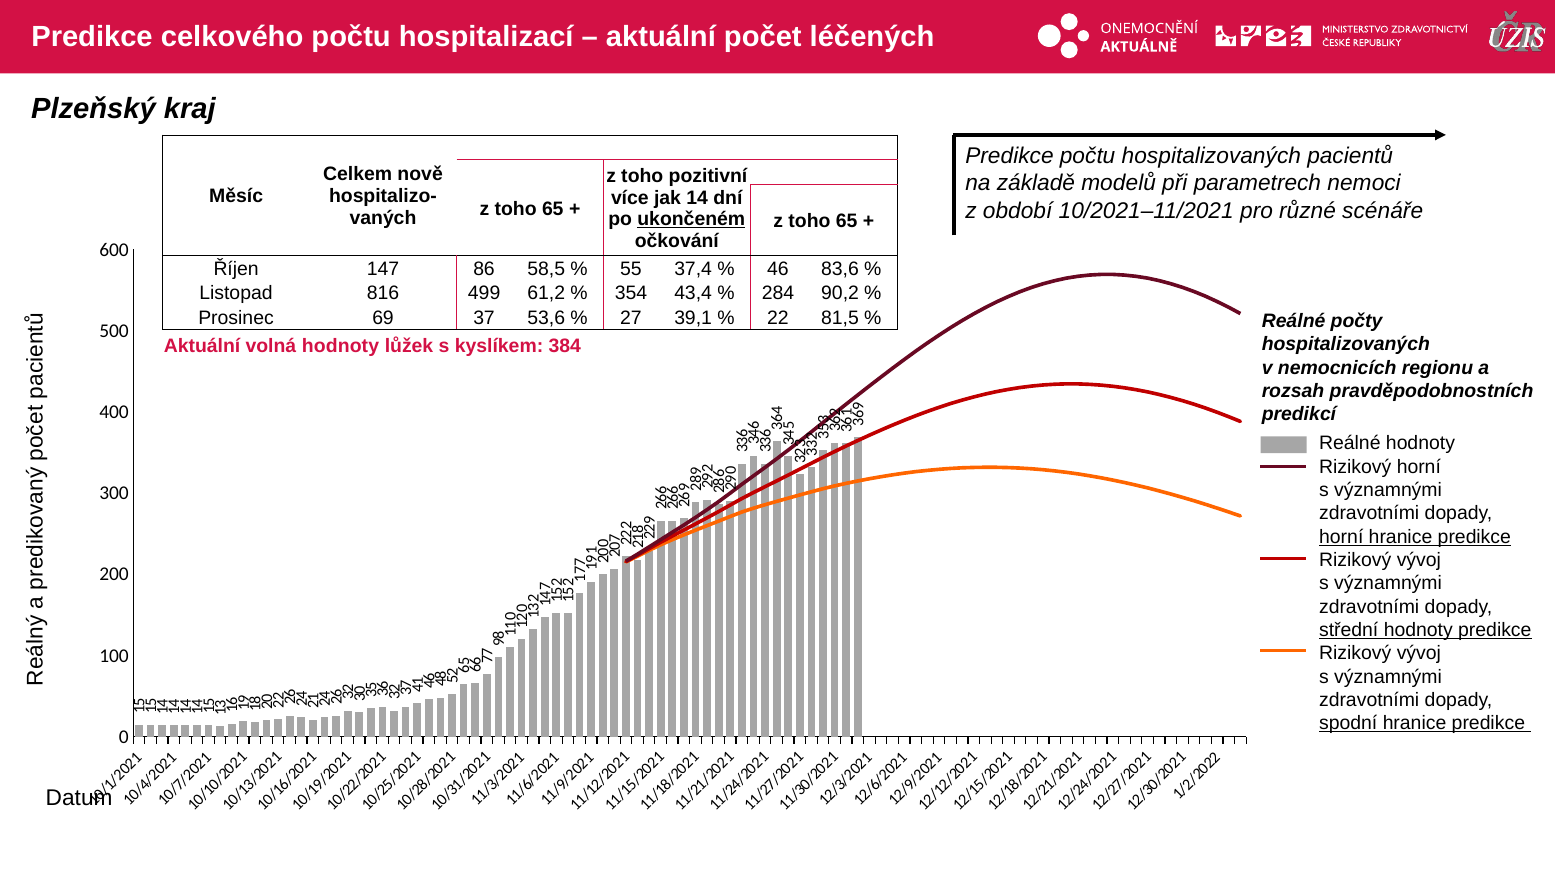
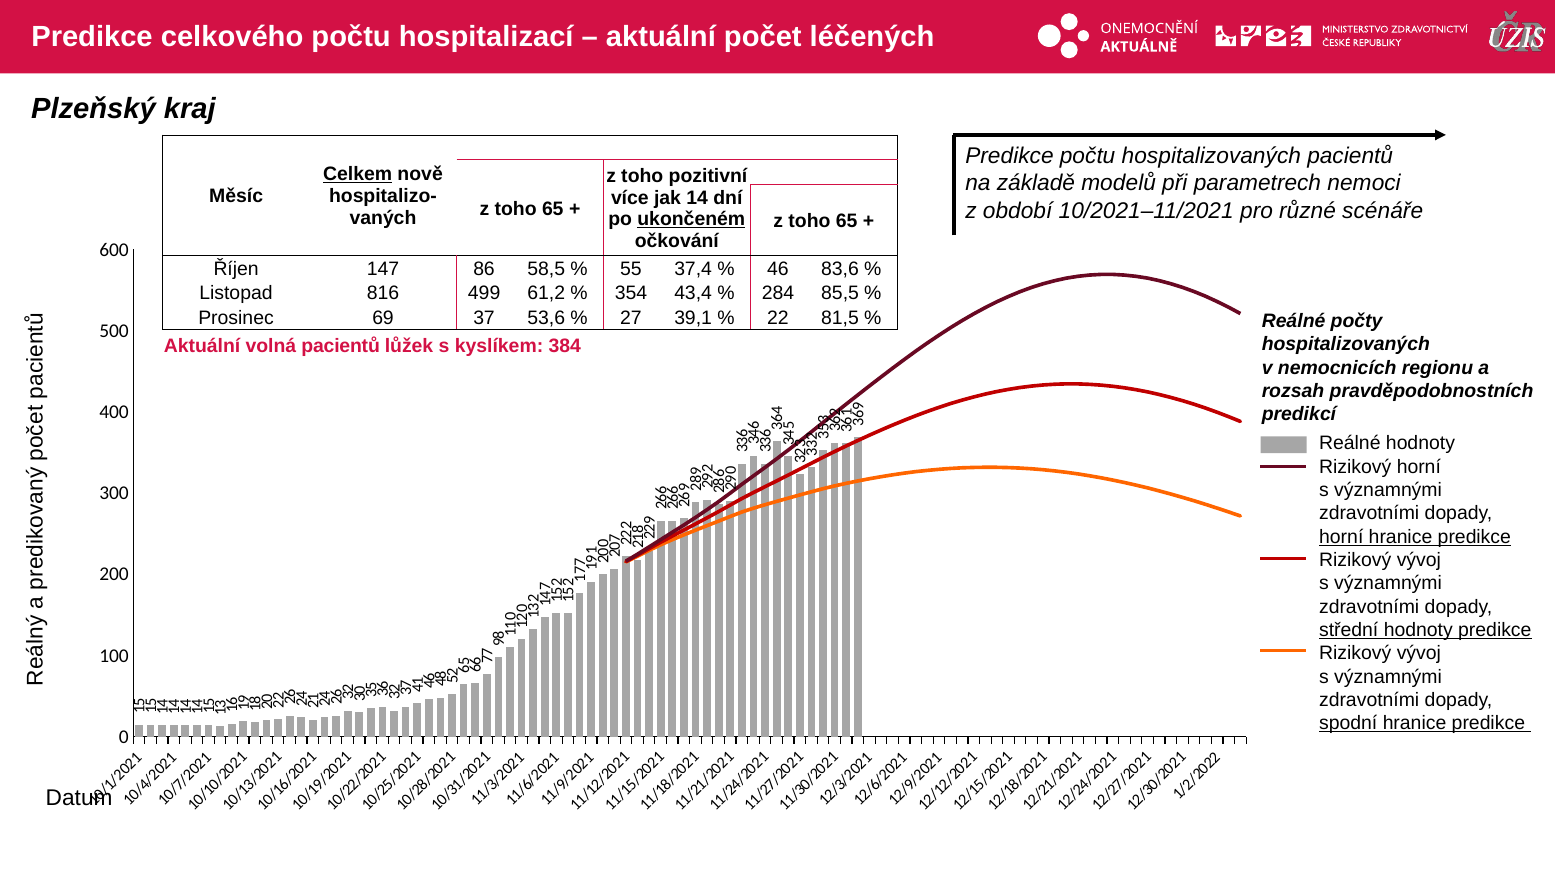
Celkem underline: none -> present
90,2: 90,2 -> 85,5
volná hodnoty: hodnoty -> pacientů
